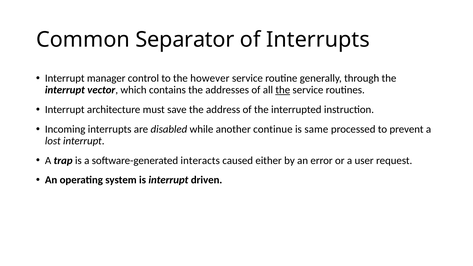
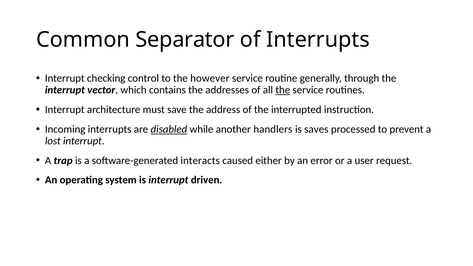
manager: manager -> checking
disabled underline: none -> present
continue: continue -> handlers
same: same -> saves
